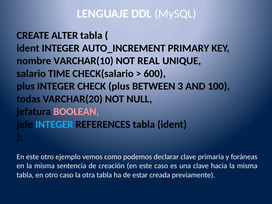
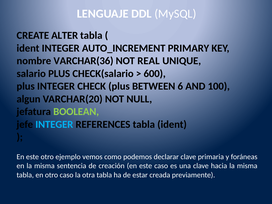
VARCHAR(10: VARCHAR(10 -> VARCHAR(36
salario TIME: TIME -> PLUS
3: 3 -> 6
todas: todas -> algun
BOOLEAN colour: pink -> light green
